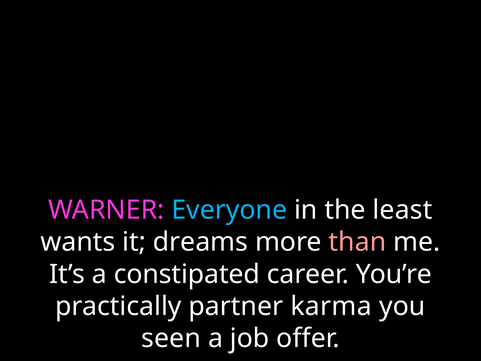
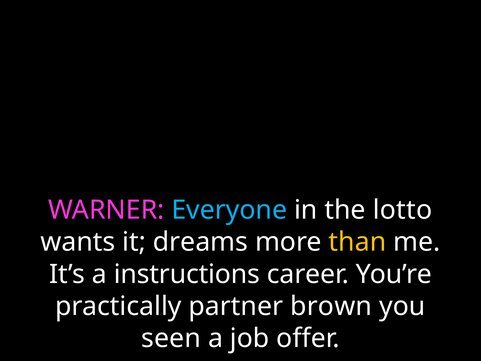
least: least -> lotto
than colour: pink -> yellow
constipated: constipated -> instructions
karma: karma -> brown
